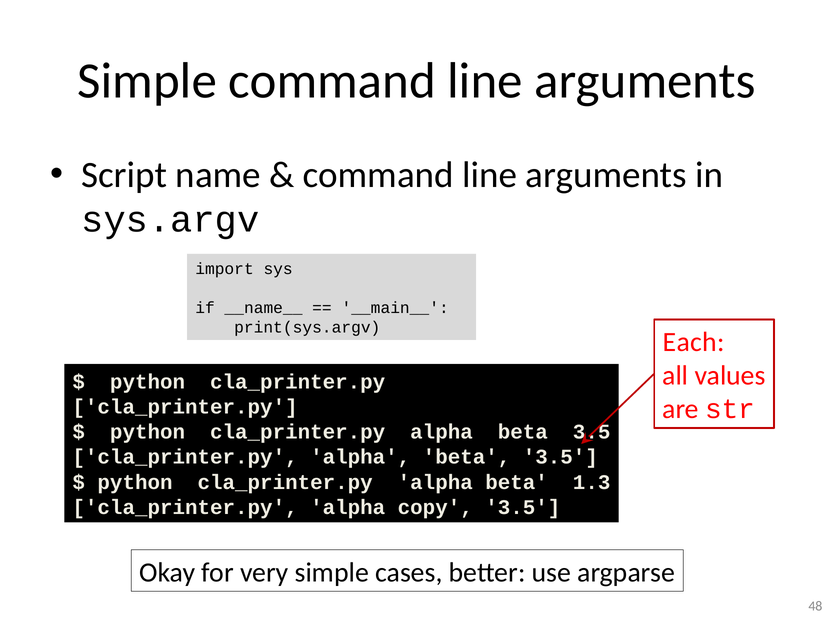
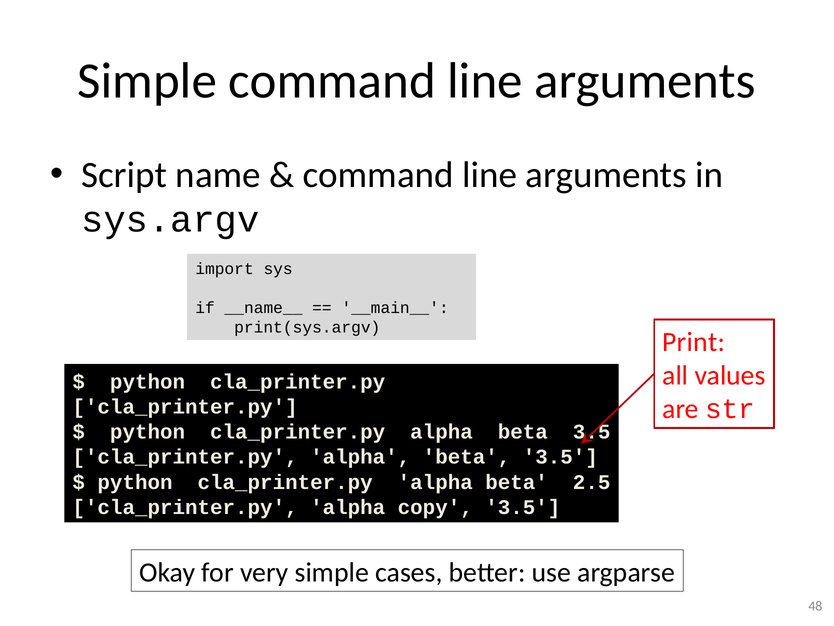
Each: Each -> Print
1.3: 1.3 -> 2.5
